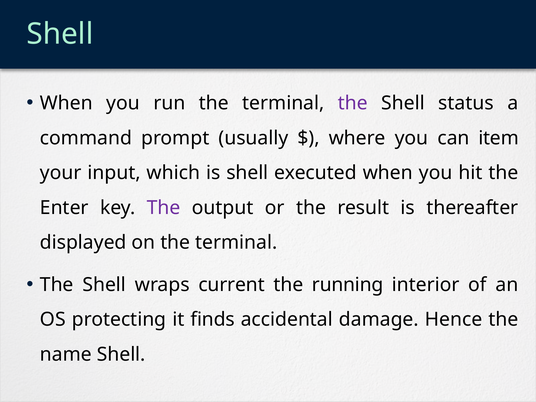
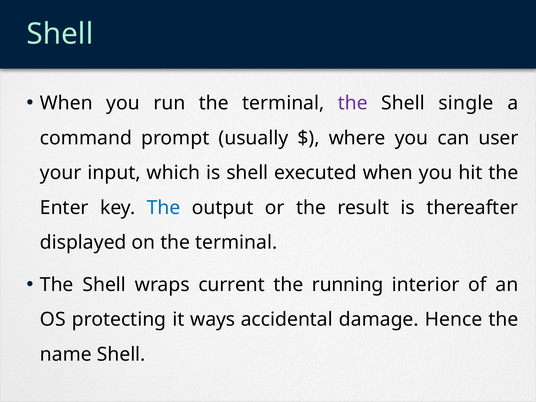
status: status -> single
item: item -> user
The at (164, 208) colour: purple -> blue
finds: finds -> ways
